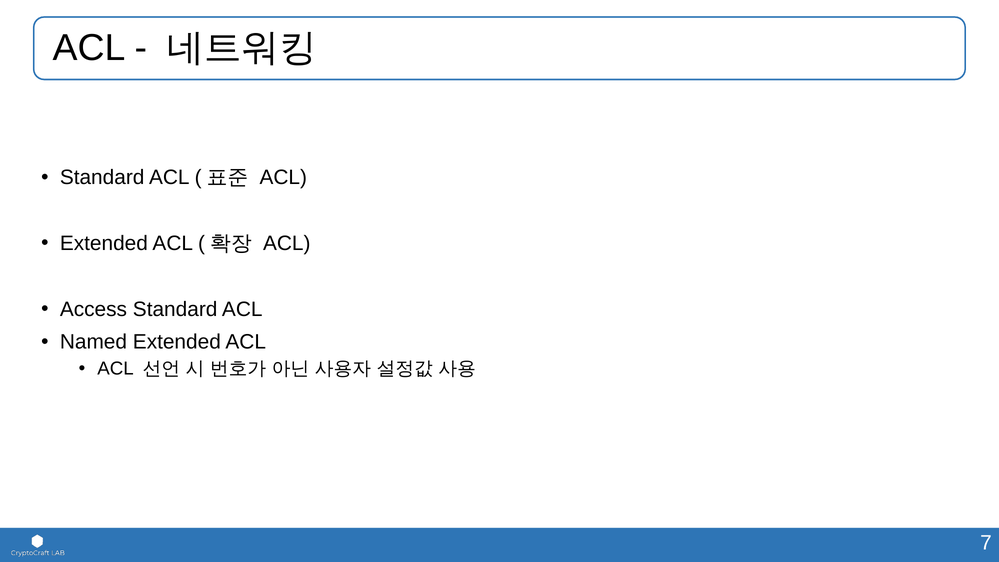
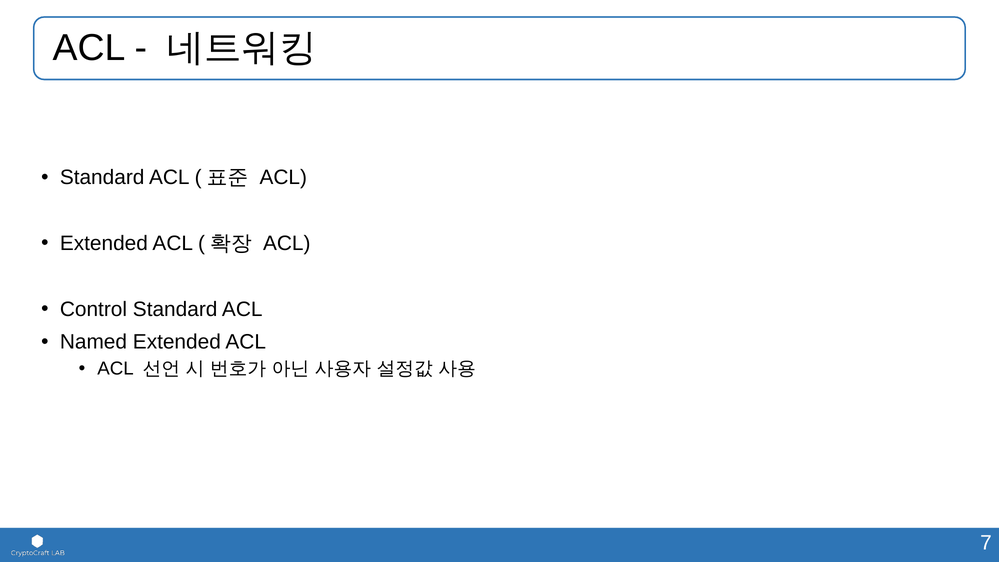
Access: Access -> Control
